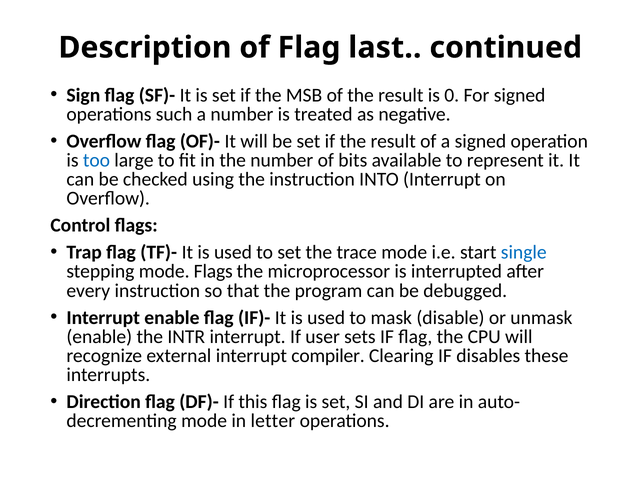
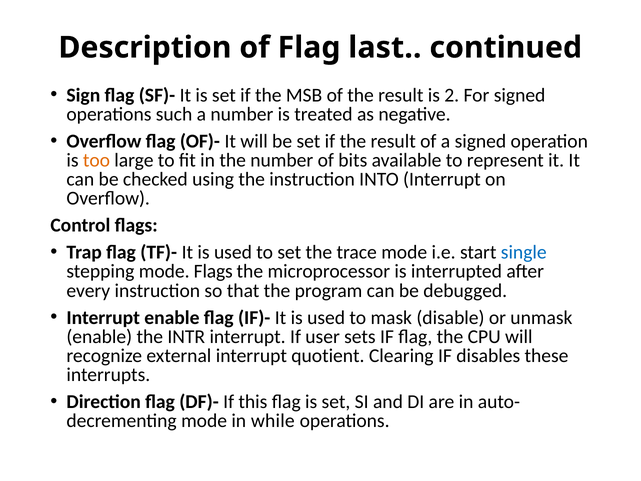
0: 0 -> 2
too colour: blue -> orange
compiler: compiler -> quotient
letter: letter -> while
